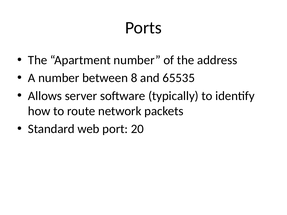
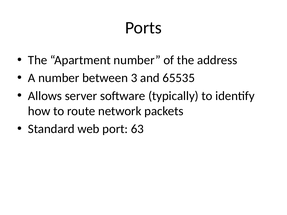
8: 8 -> 3
20: 20 -> 63
